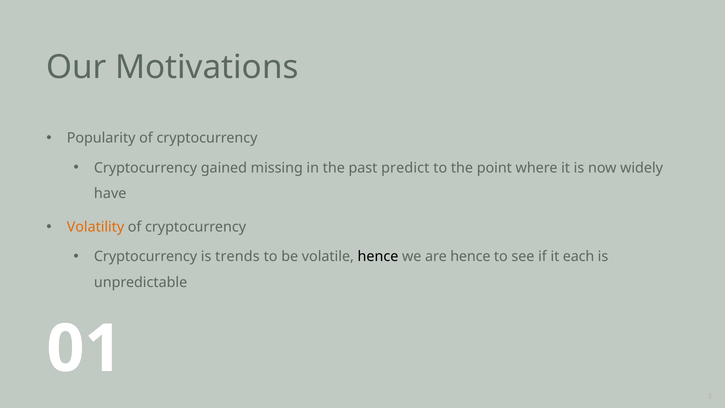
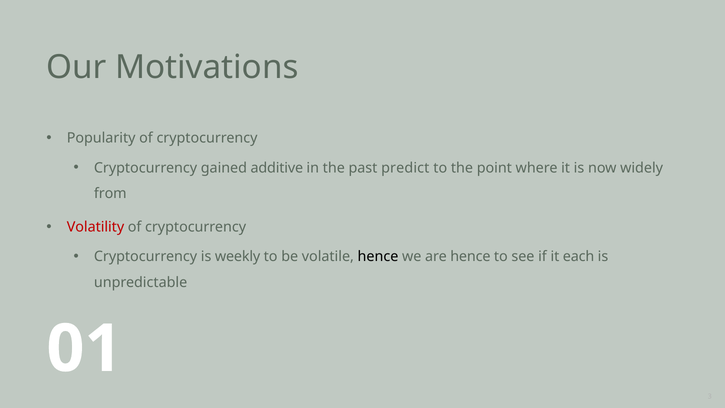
missing: missing -> additive
have: have -> from
Volatility colour: orange -> red
trends: trends -> weekly
